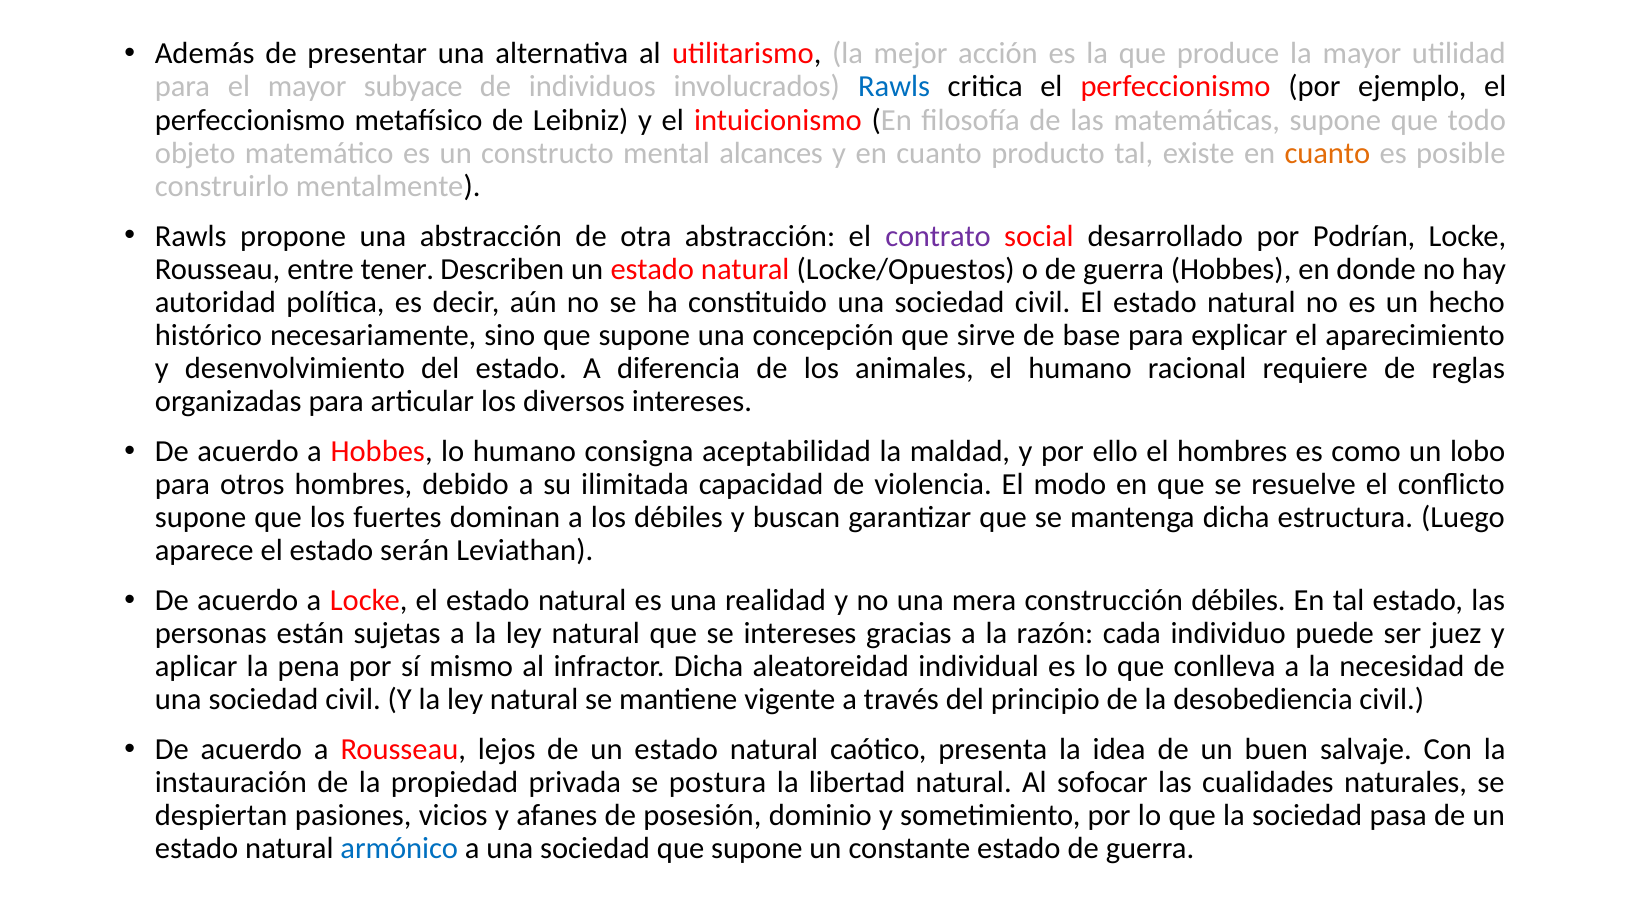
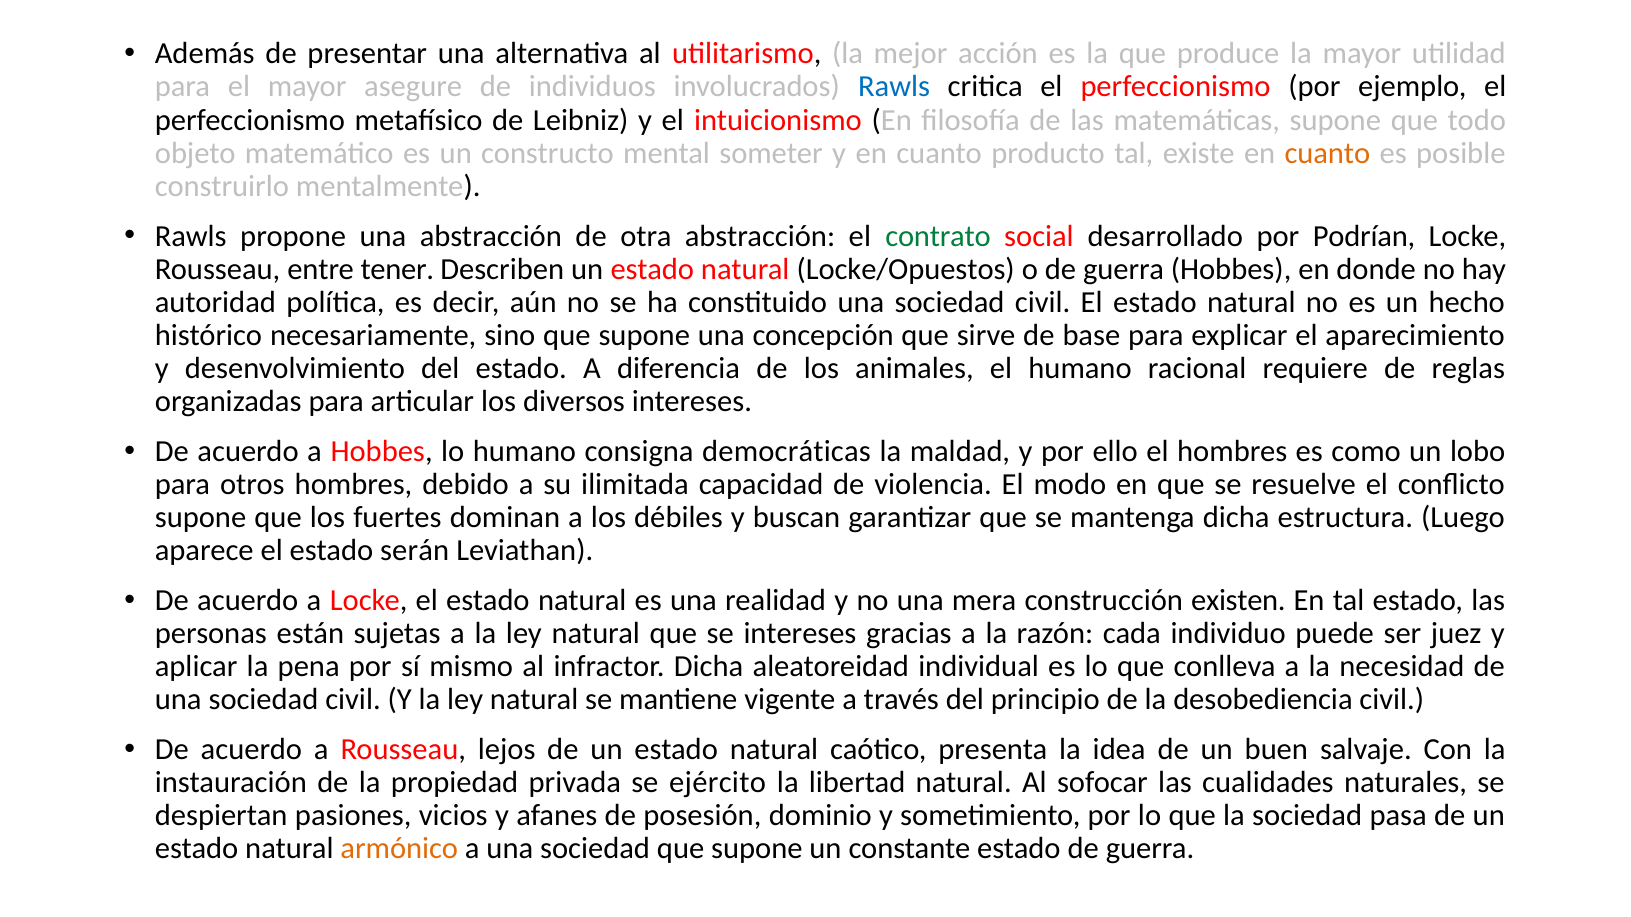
subyace: subyace -> asegure
alcances: alcances -> someter
contrato colour: purple -> green
aceptabilidad: aceptabilidad -> democráticas
construcción débiles: débiles -> existen
postura: postura -> ejército
armónico colour: blue -> orange
